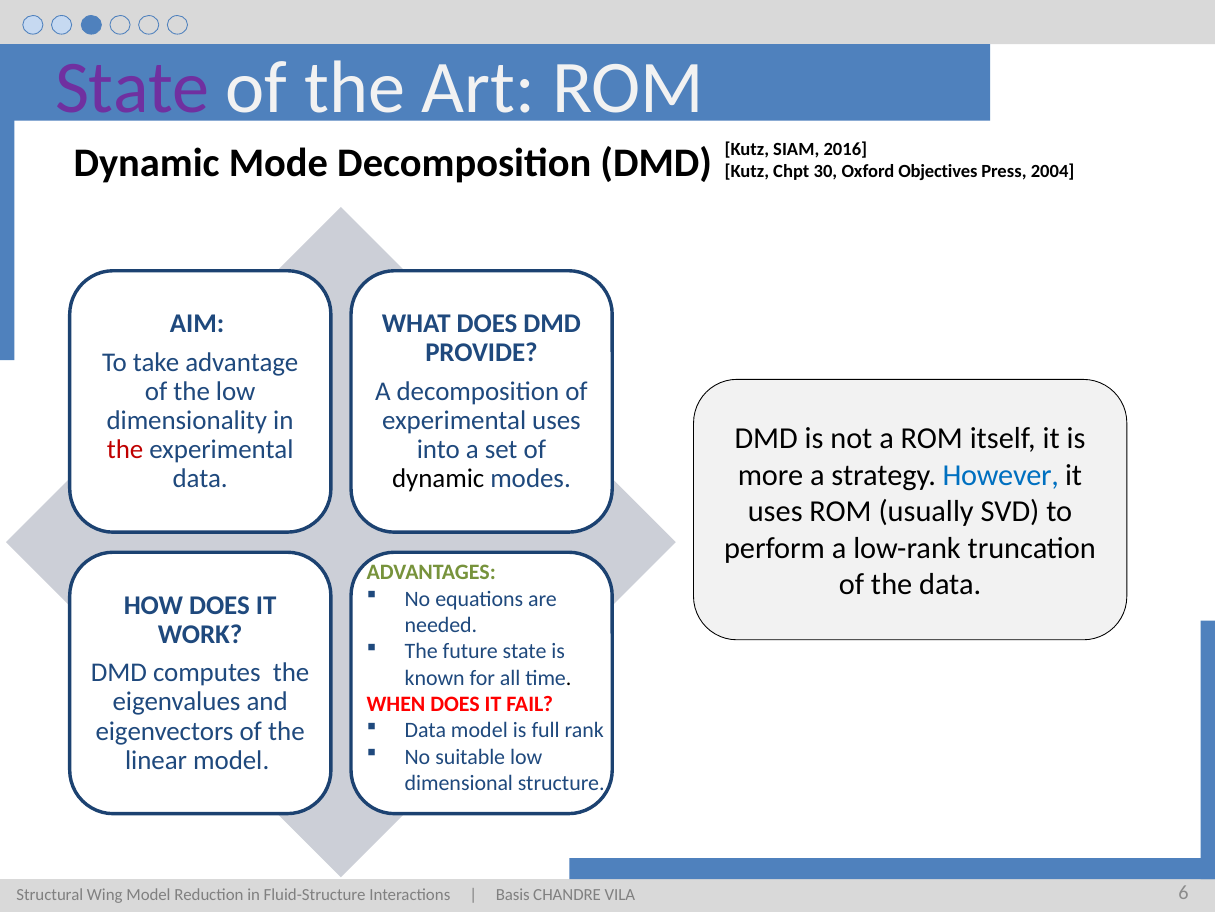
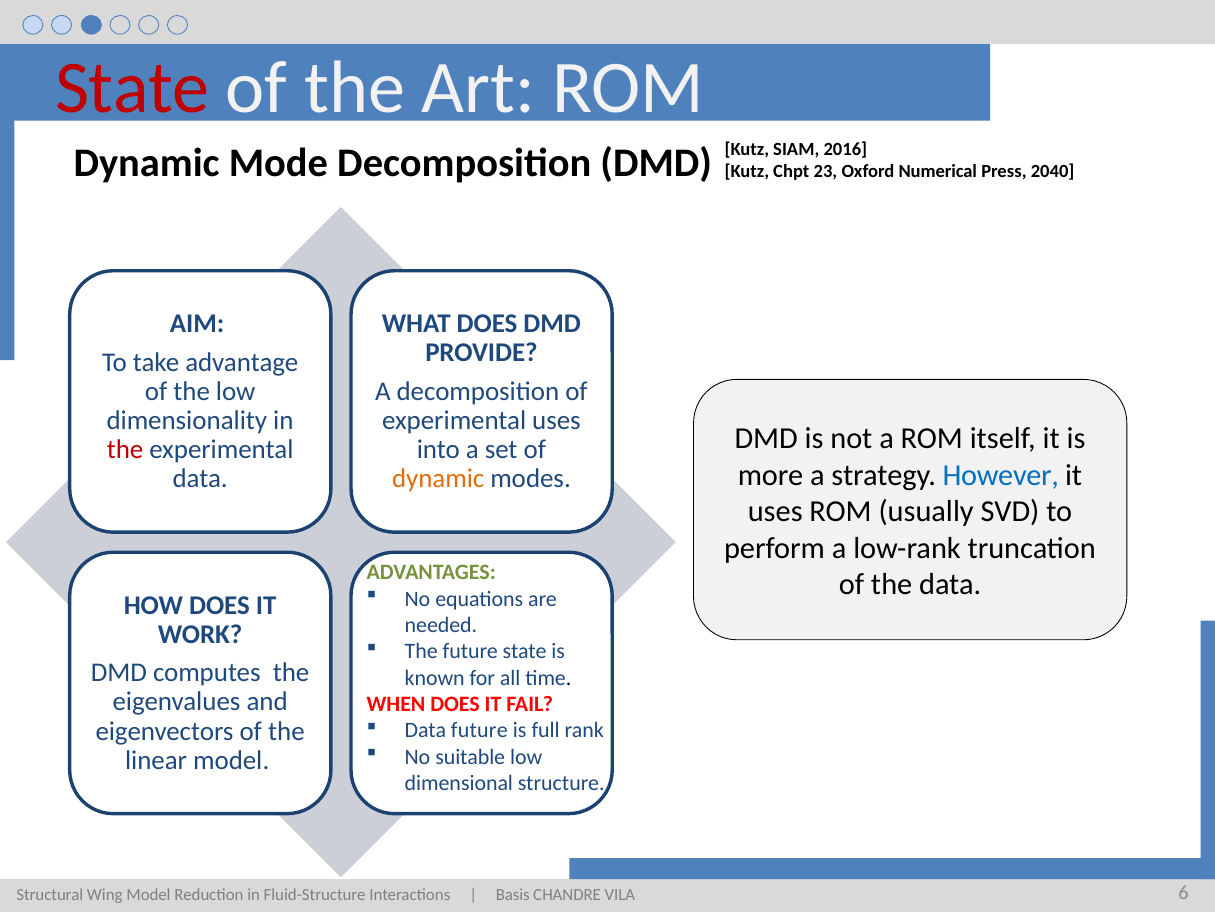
State at (132, 88) colour: purple -> red
30: 30 -> 23
Objectives: Objectives -> Numerical
2004: 2004 -> 2040
dynamic at (438, 478) colour: black -> orange
Data model: model -> future
